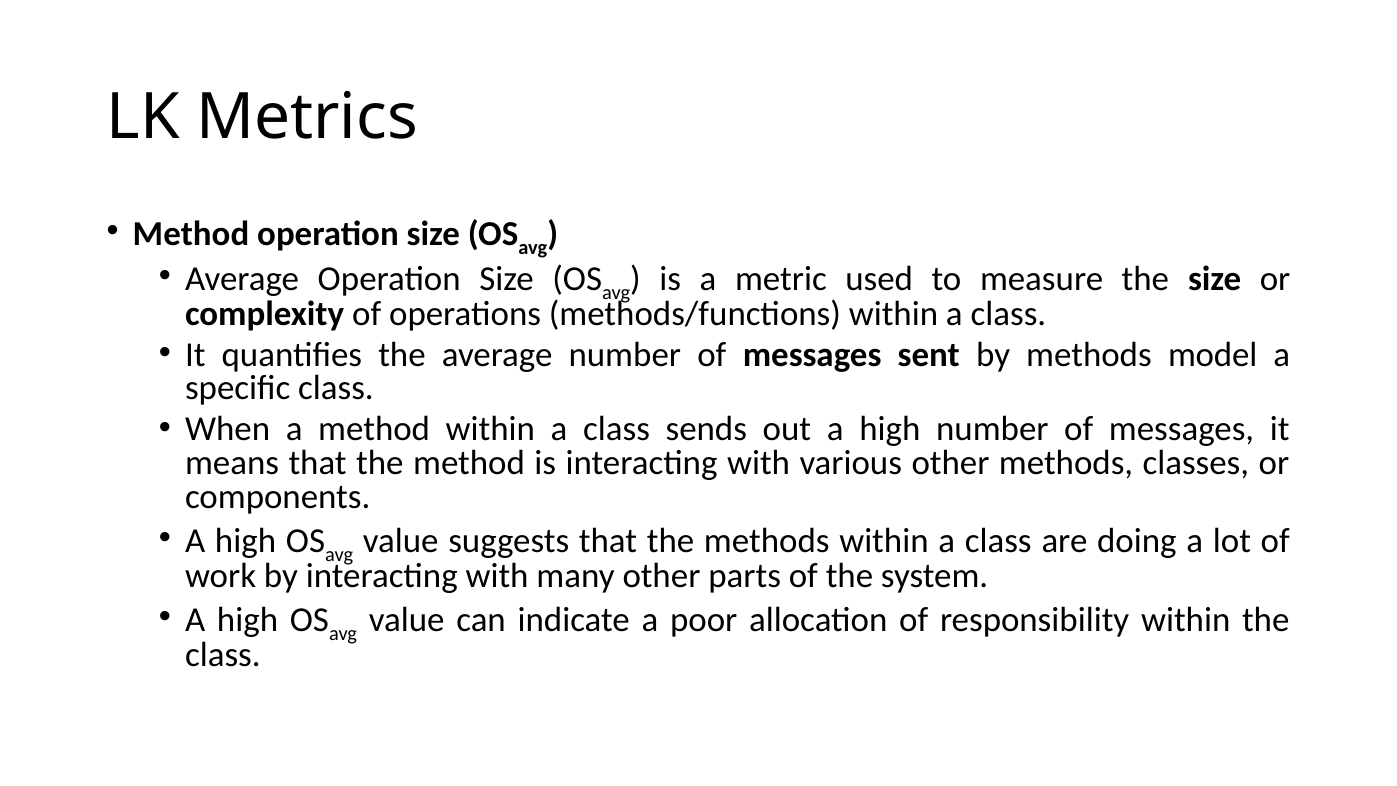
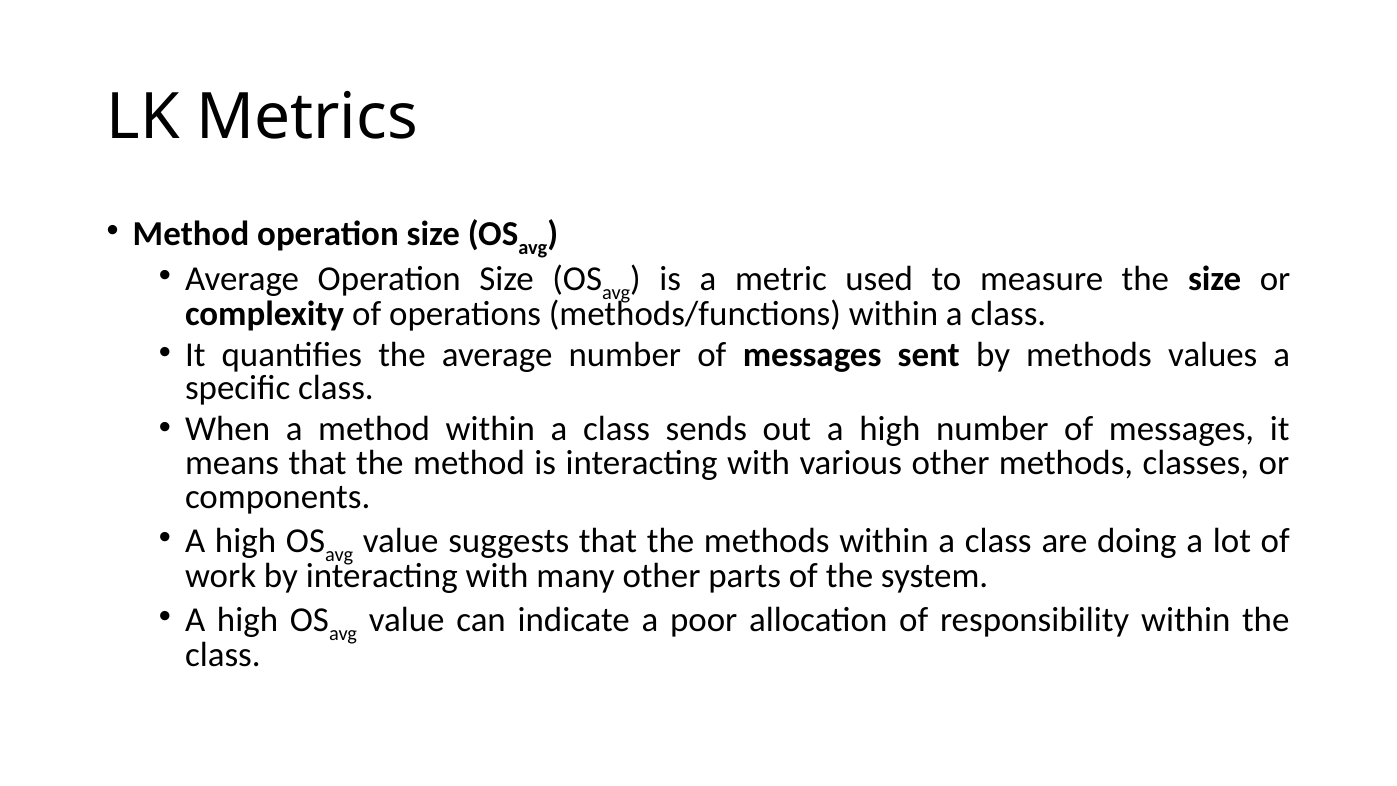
model: model -> values
